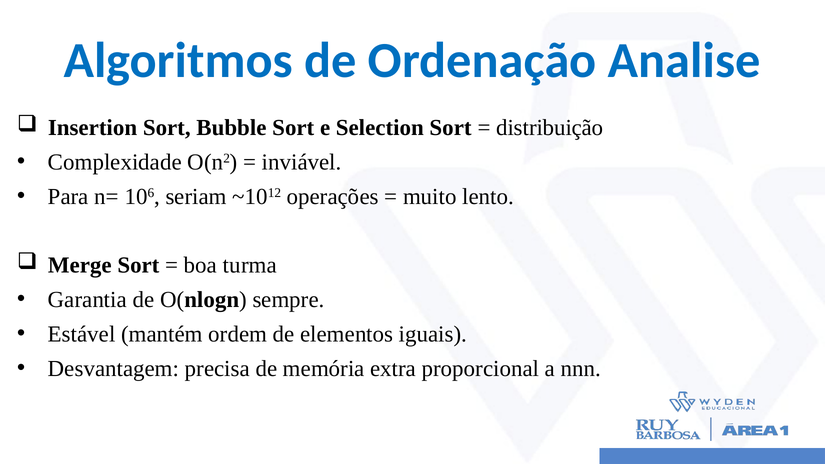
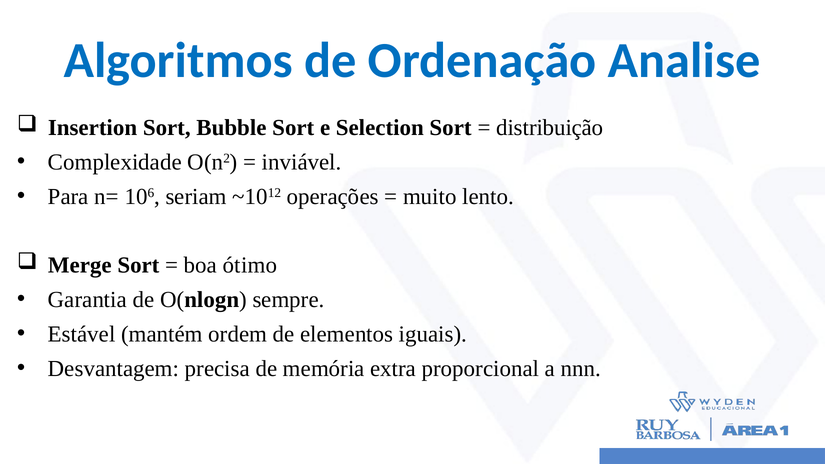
turma: turma -> ótimo
